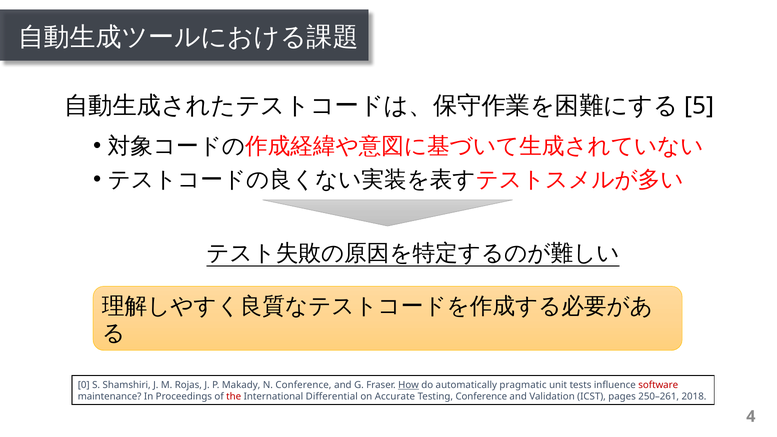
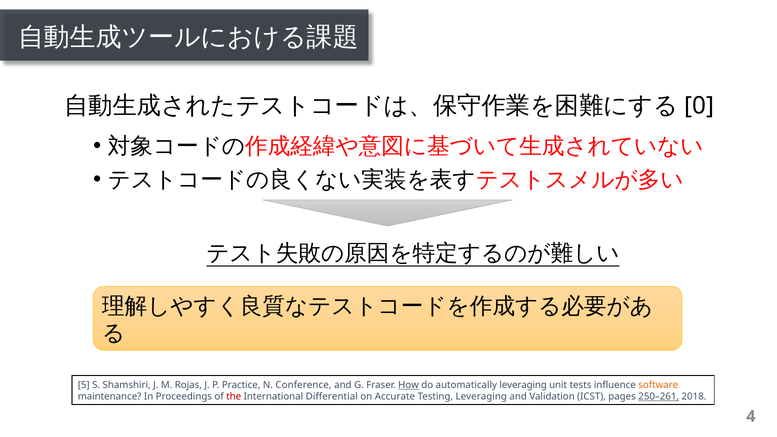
5: 5 -> 0
0: 0 -> 5
Makady: Makady -> Practice
automatically pragmatic: pragmatic -> leveraging
software colour: red -> orange
Testing Conference: Conference -> Leveraging
250–261 underline: none -> present
